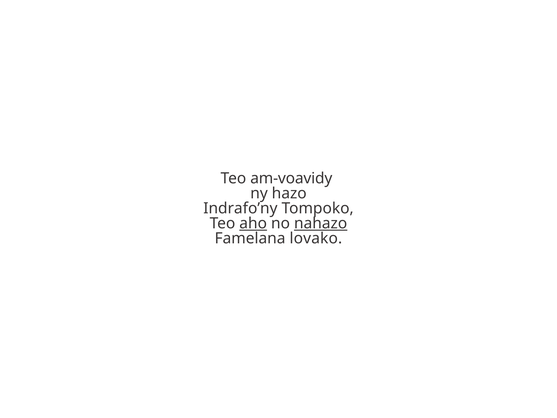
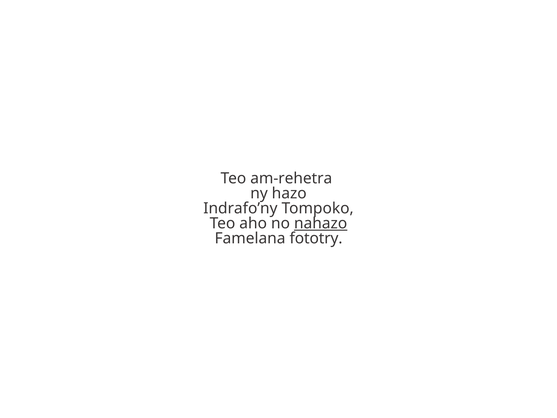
am-voavidy: am-voavidy -> am-rehetra
aho underline: present -> none
lovako: lovako -> fototry
